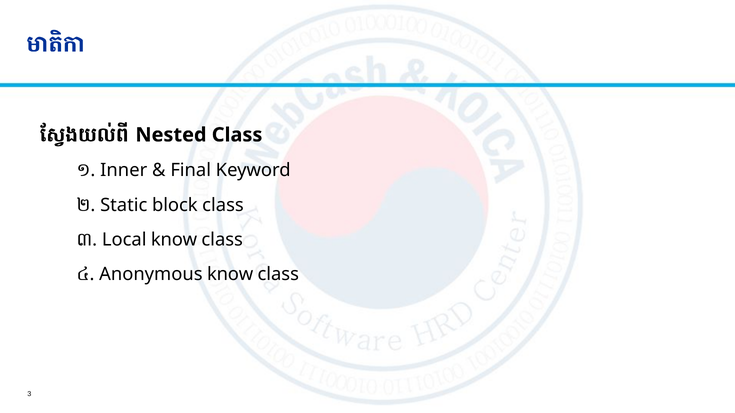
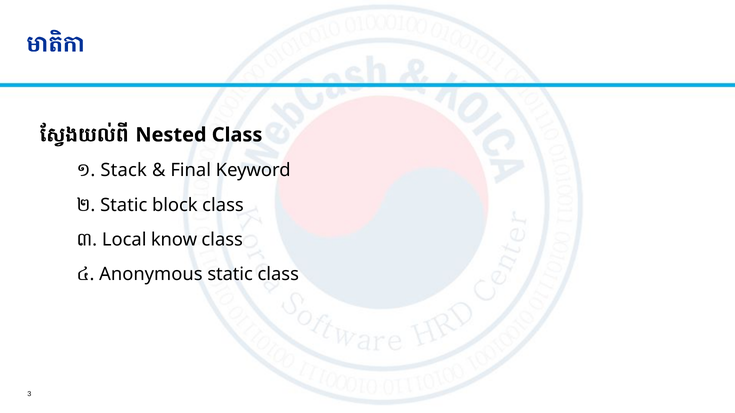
Inner: Inner -> Stack
Anonymous know: know -> static
